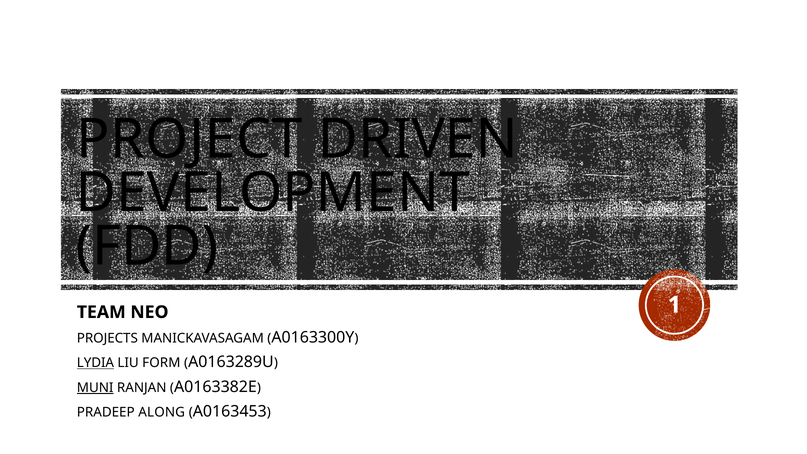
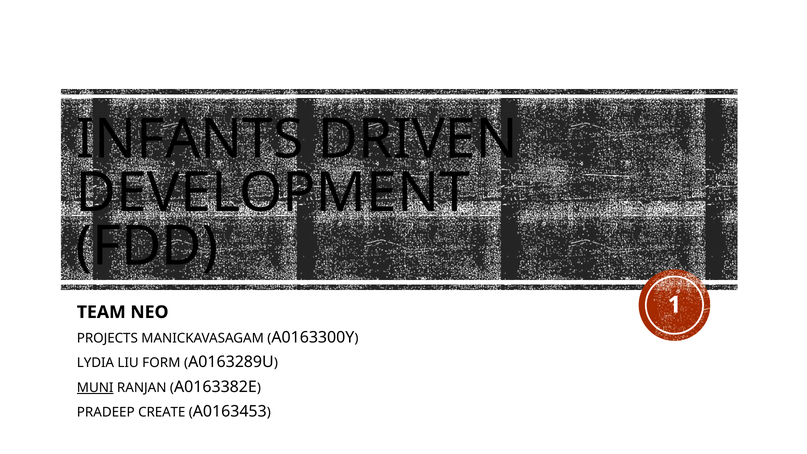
PROJECT: PROJECT -> INFANTS
LYDIA underline: present -> none
ALONG: ALONG -> CREATE
